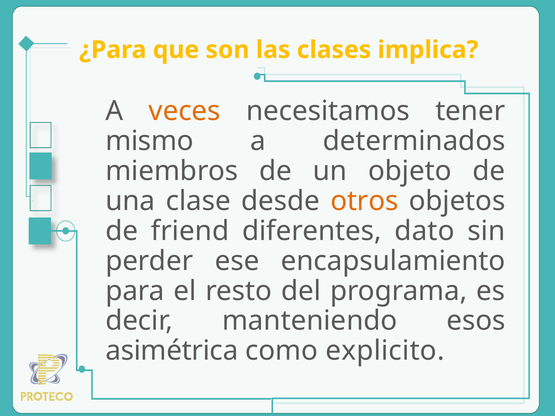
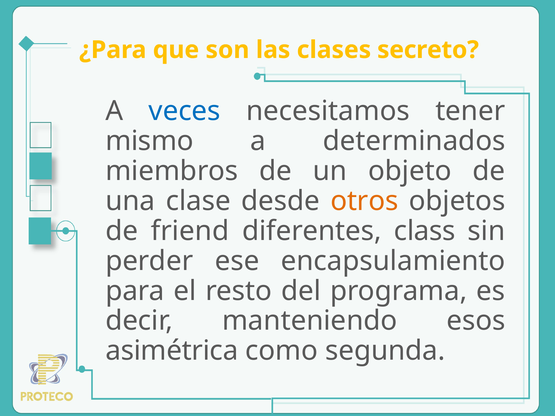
implica: implica -> secreto
veces colour: orange -> blue
dato: dato -> class
explicito: explicito -> segunda
